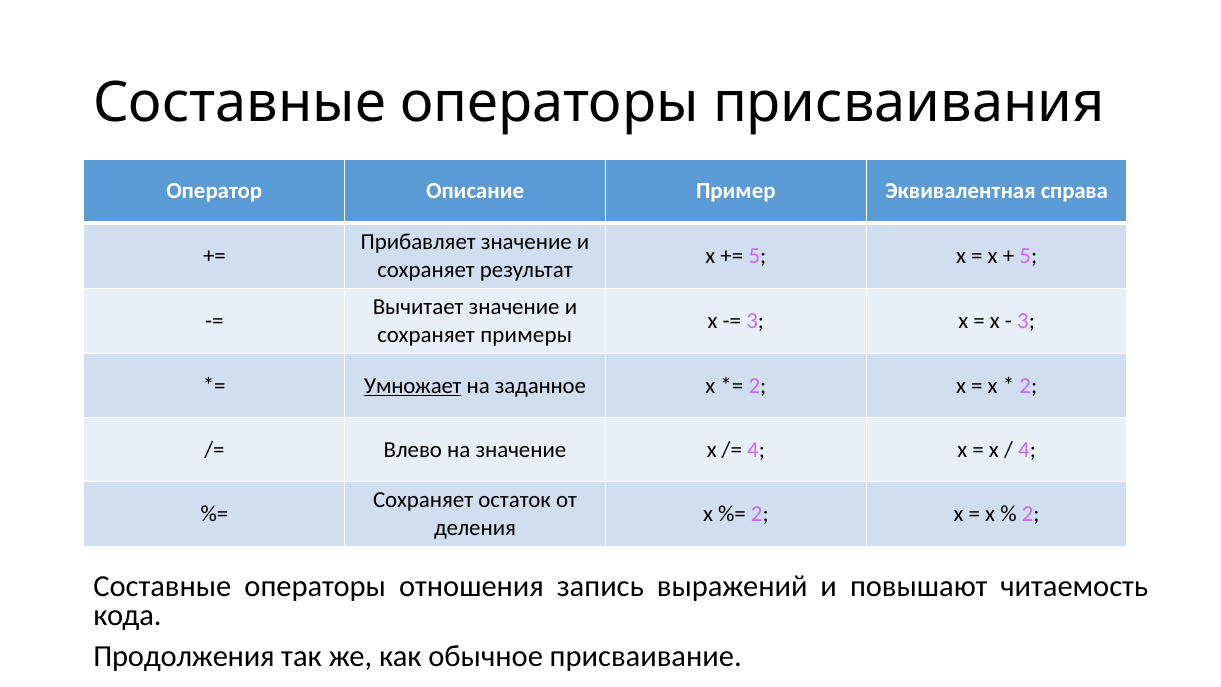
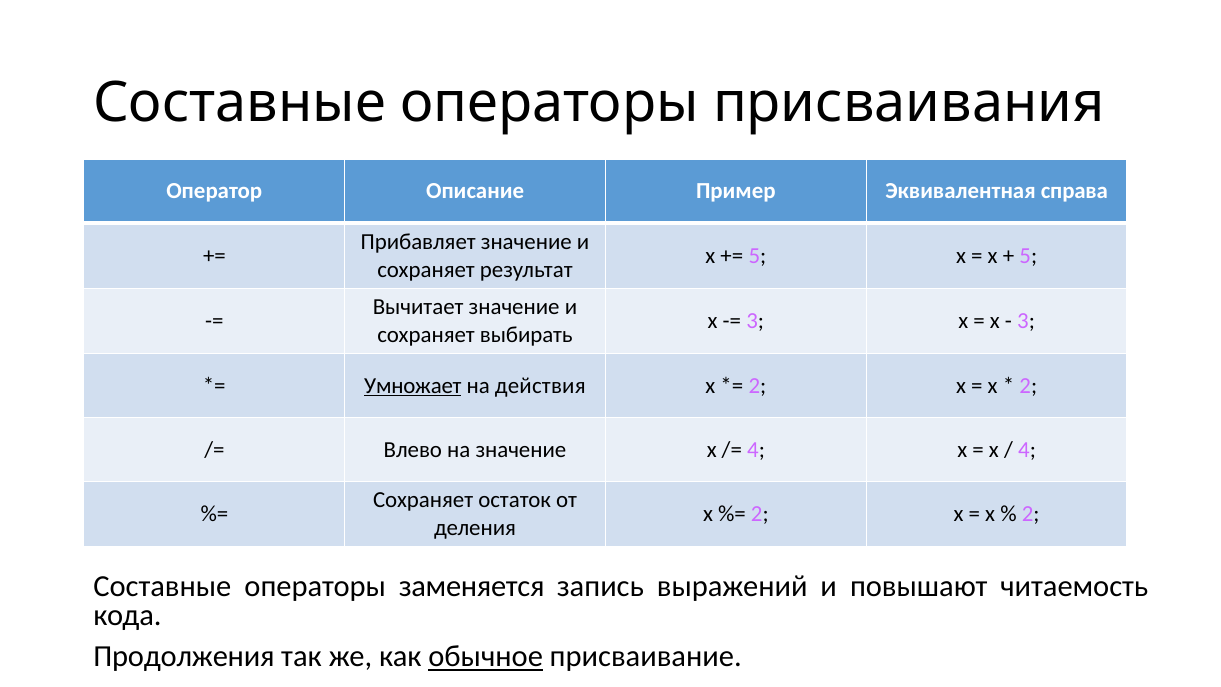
примеры: примеры -> выбирать
заданное: заданное -> действия
отношения: отношения -> заменяется
обычное underline: none -> present
